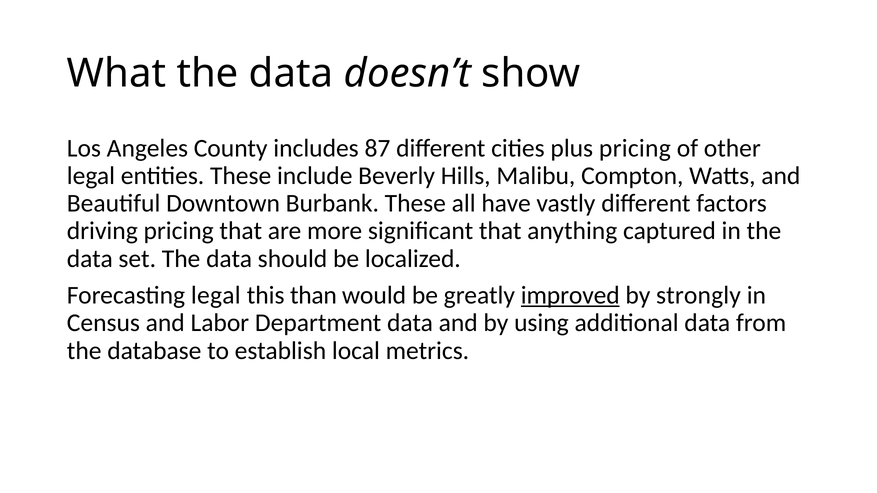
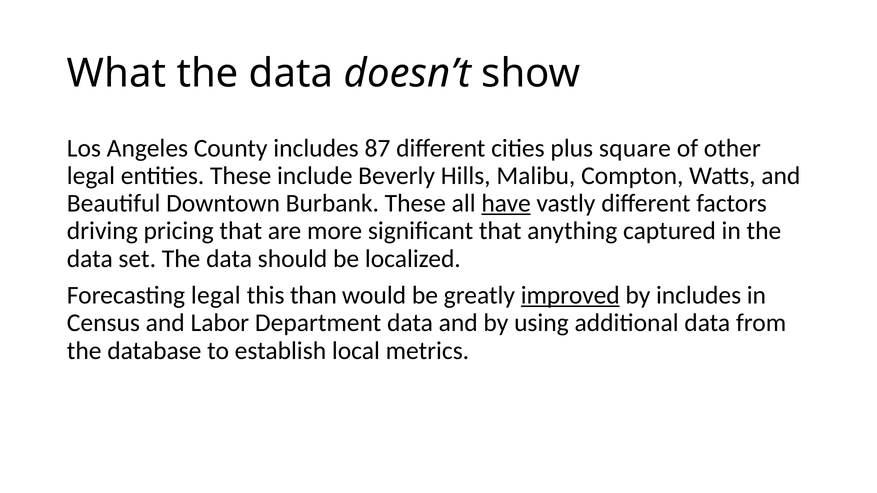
plus pricing: pricing -> square
have underline: none -> present
by strongly: strongly -> includes
